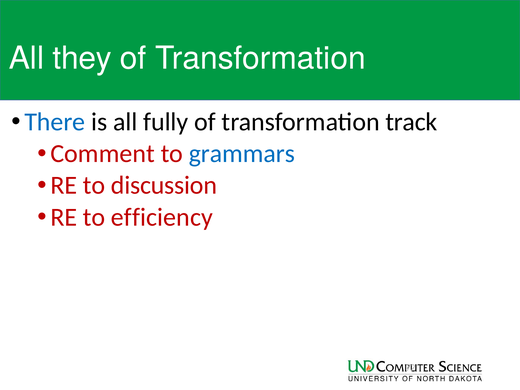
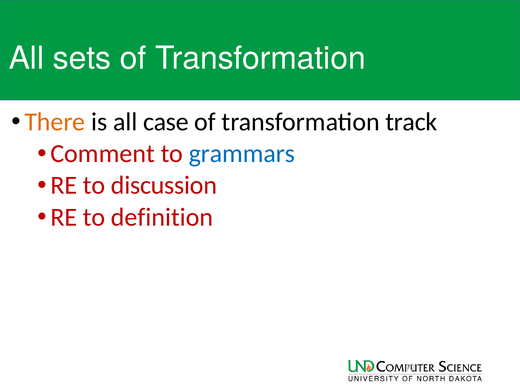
they: they -> sets
There colour: blue -> orange
fully: fully -> case
efficiency: efficiency -> definition
